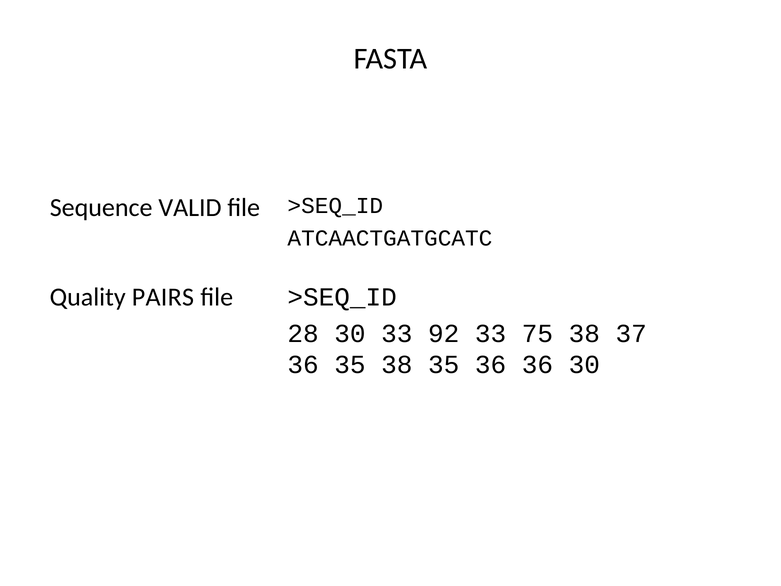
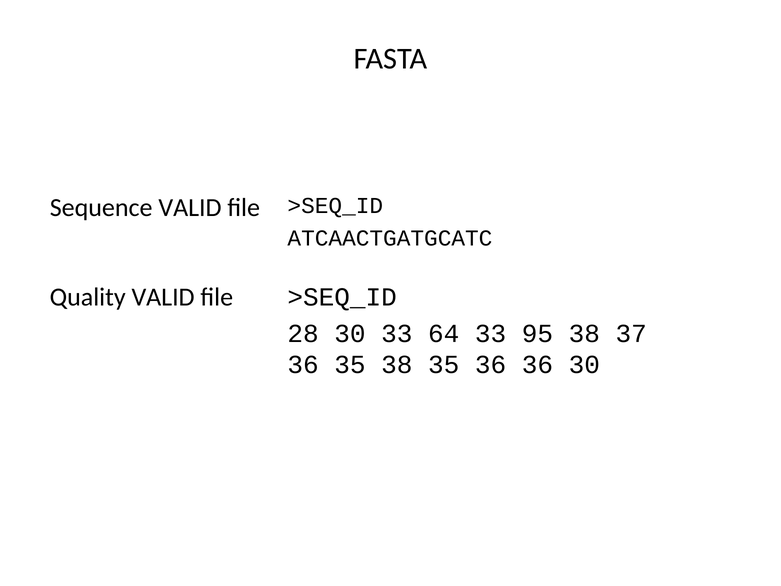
Quality PAIRS: PAIRS -> VALID
92: 92 -> 64
75: 75 -> 95
